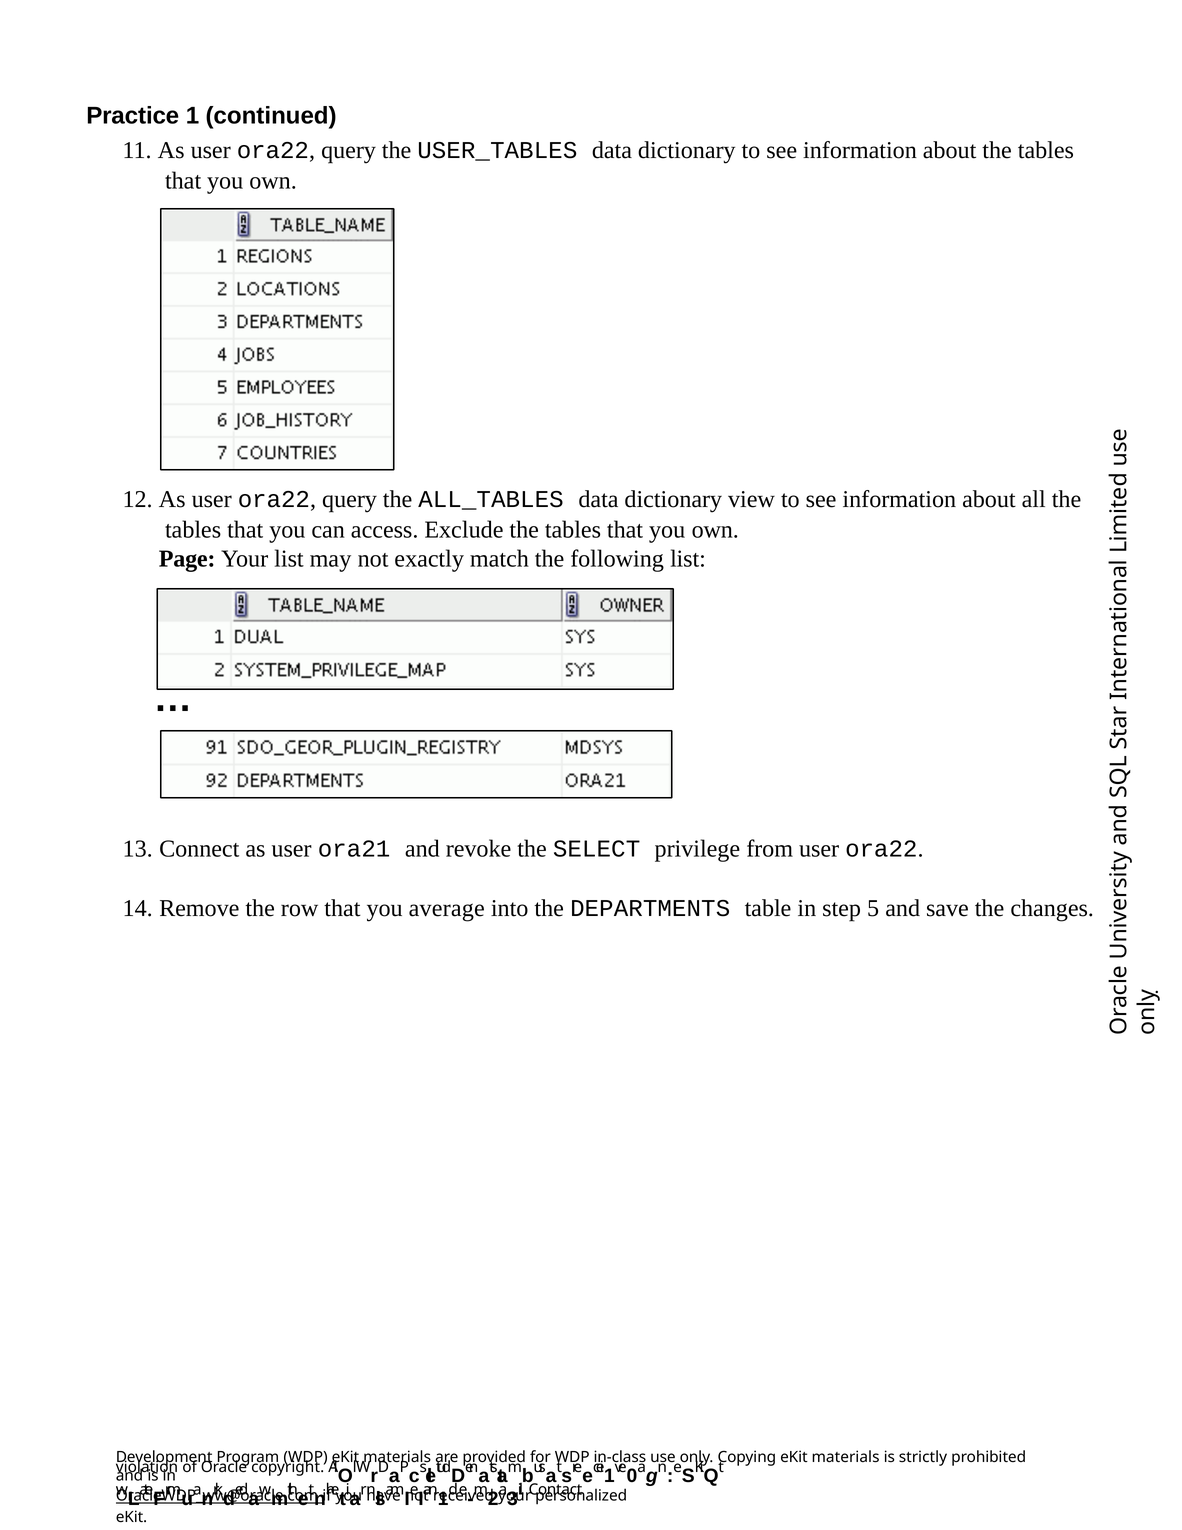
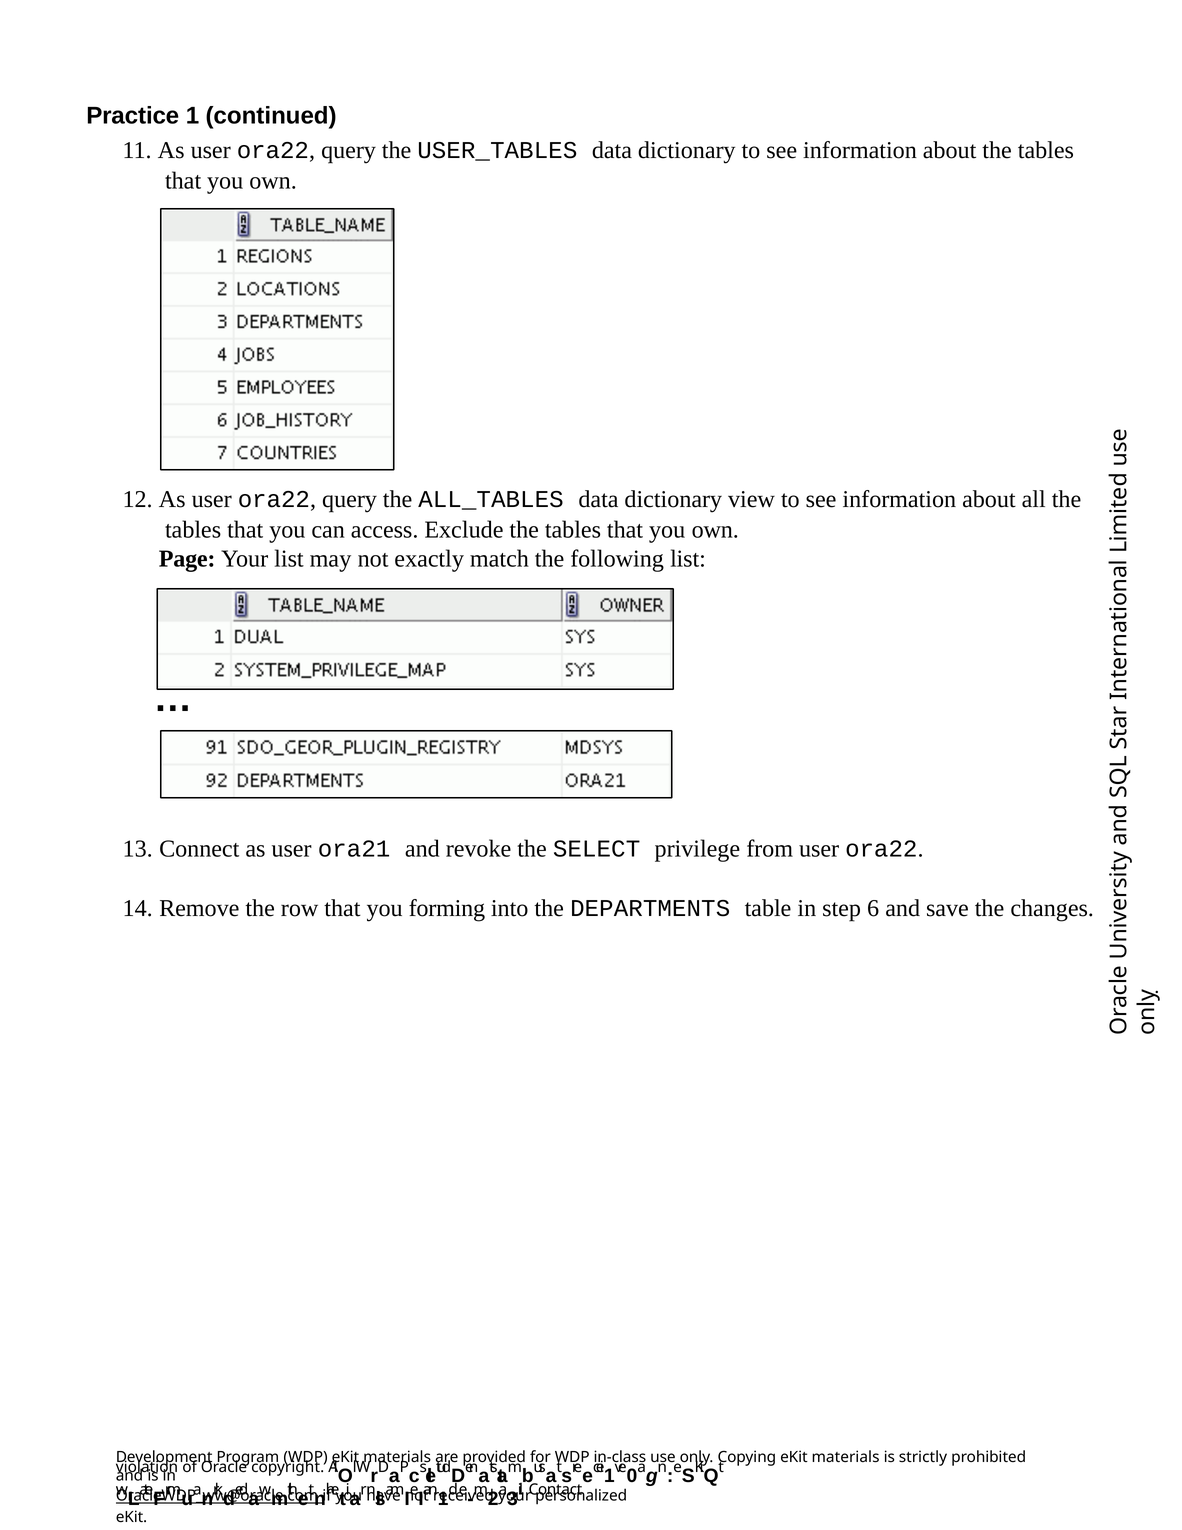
average: average -> forming
5: 5 -> 6
